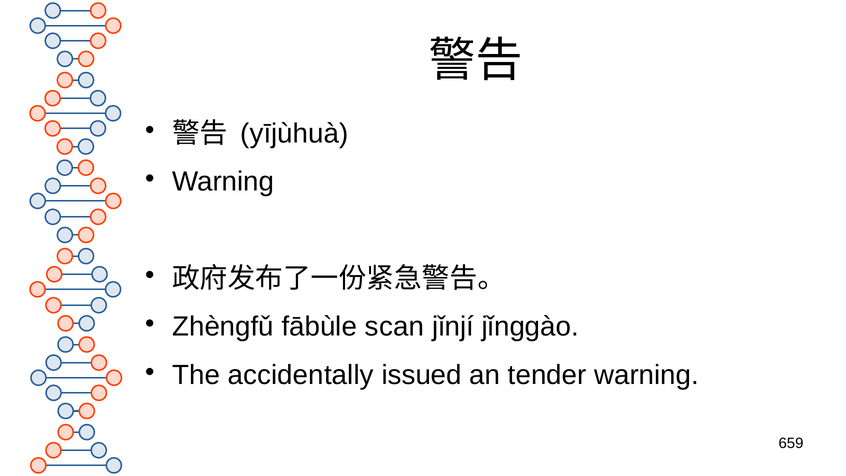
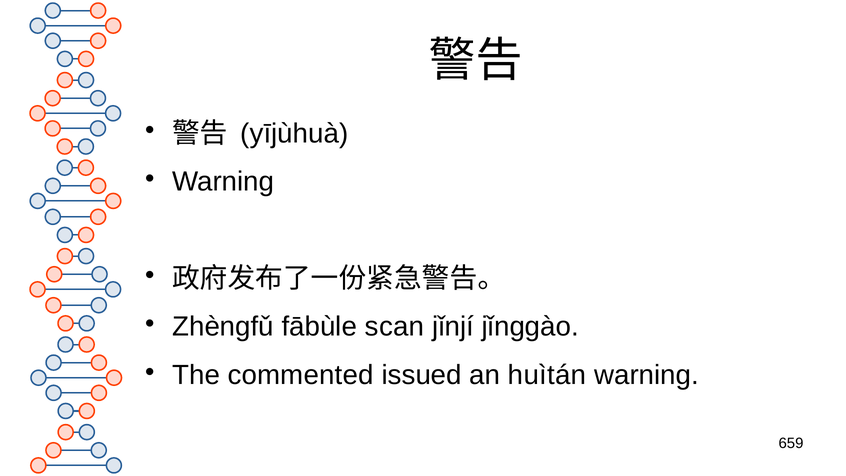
accidentally: accidentally -> commented
tender: tender -> huìtán
